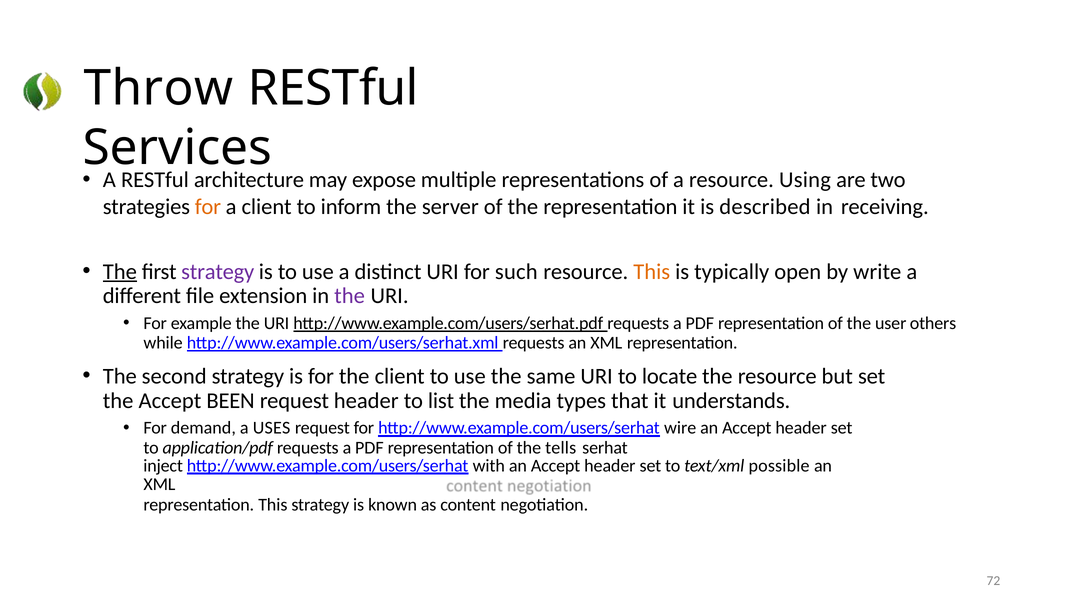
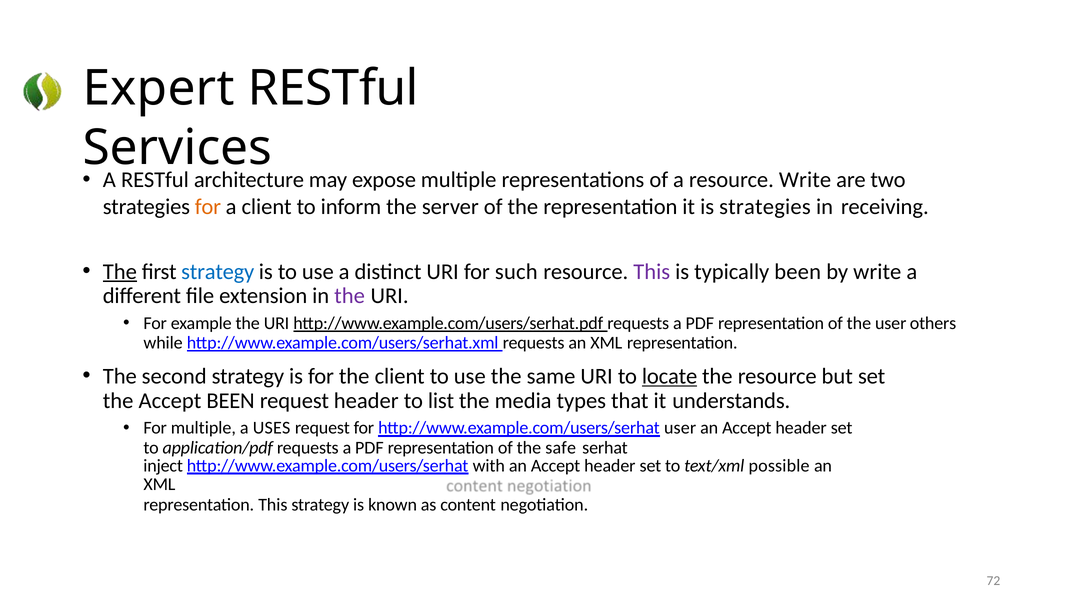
Throw: Throw -> Expert
resource Using: Using -> Write
is described: described -> strategies
strategy at (218, 272) colour: purple -> blue
This at (652, 272) colour: orange -> purple
typically open: open -> been
locate underline: none -> present
For demand: demand -> multiple
http://www.example.com/users/serhat wire: wire -> user
tells: tells -> safe
